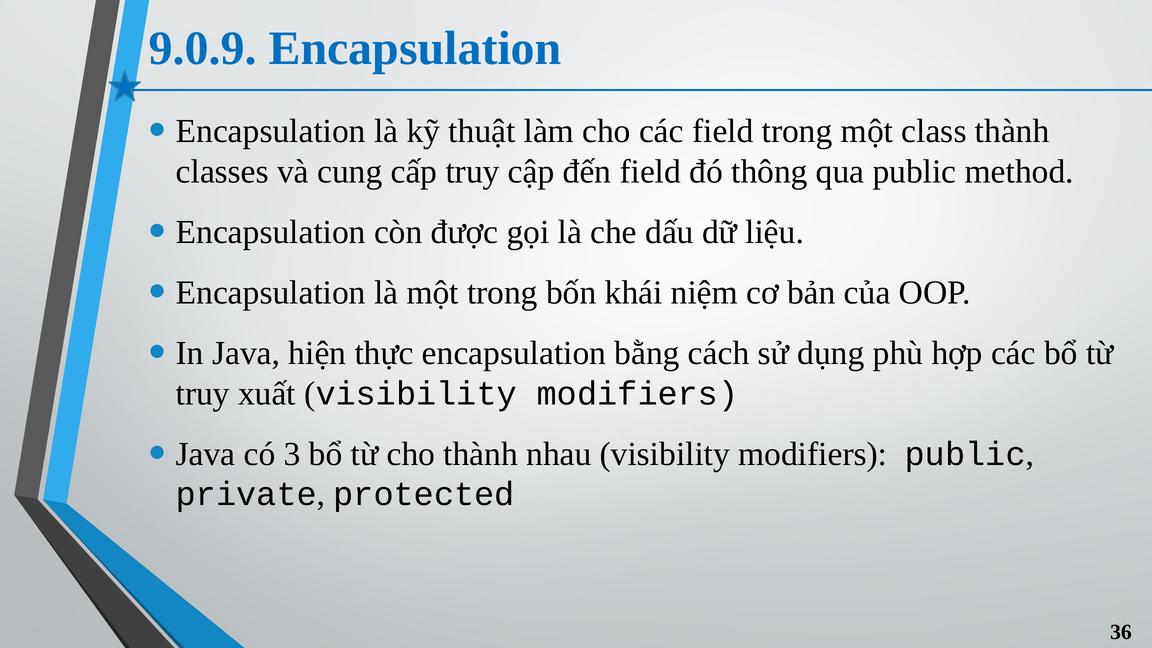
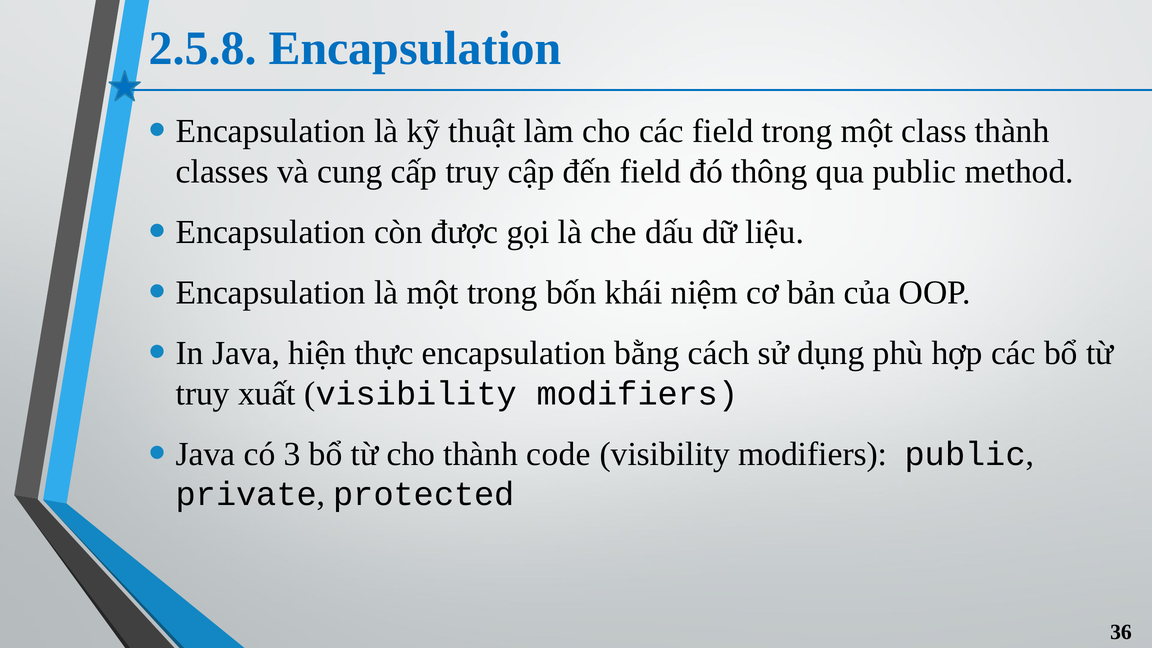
9.0.9: 9.0.9 -> 2.5.8
nhau: nhau -> code
